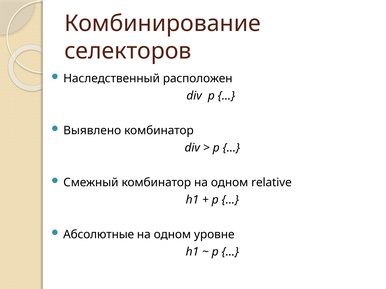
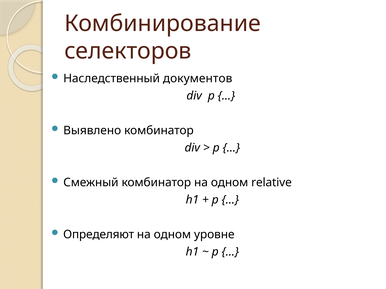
расположен: расположен -> документов
Абсолютные: Абсолютные -> Определяют
